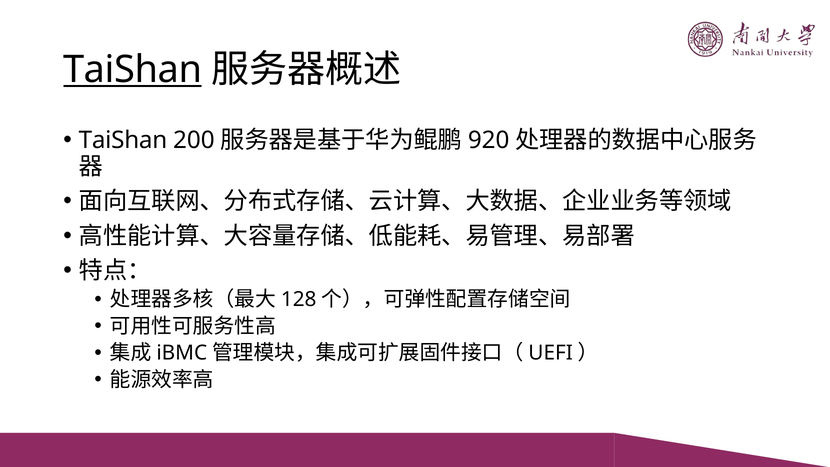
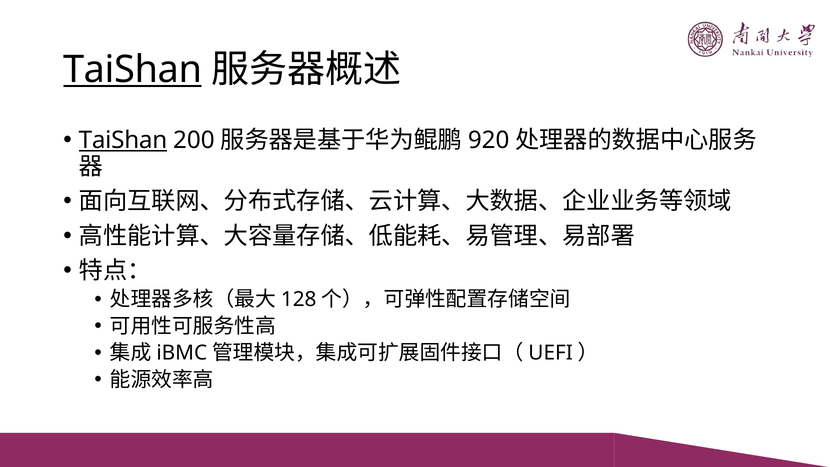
TaiShan at (123, 140) underline: none -> present
